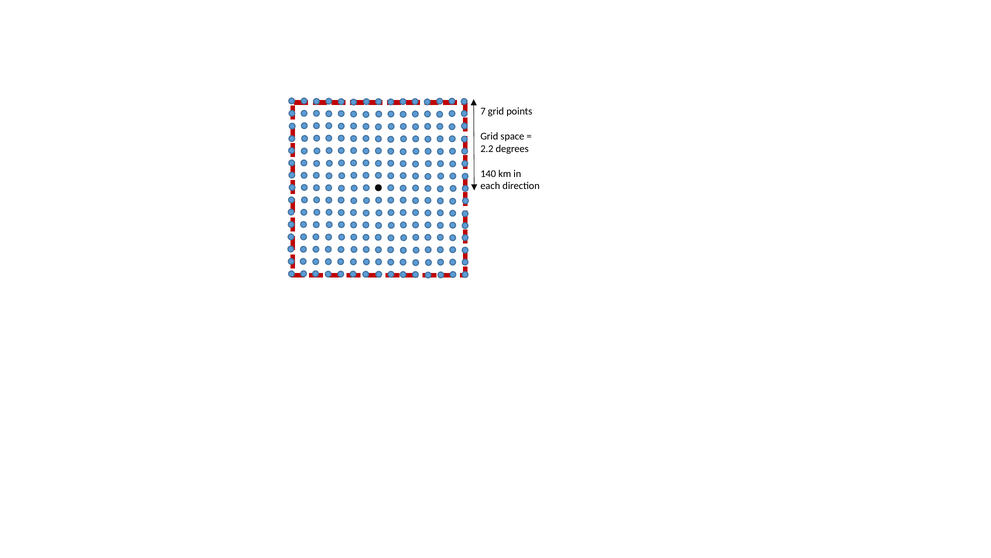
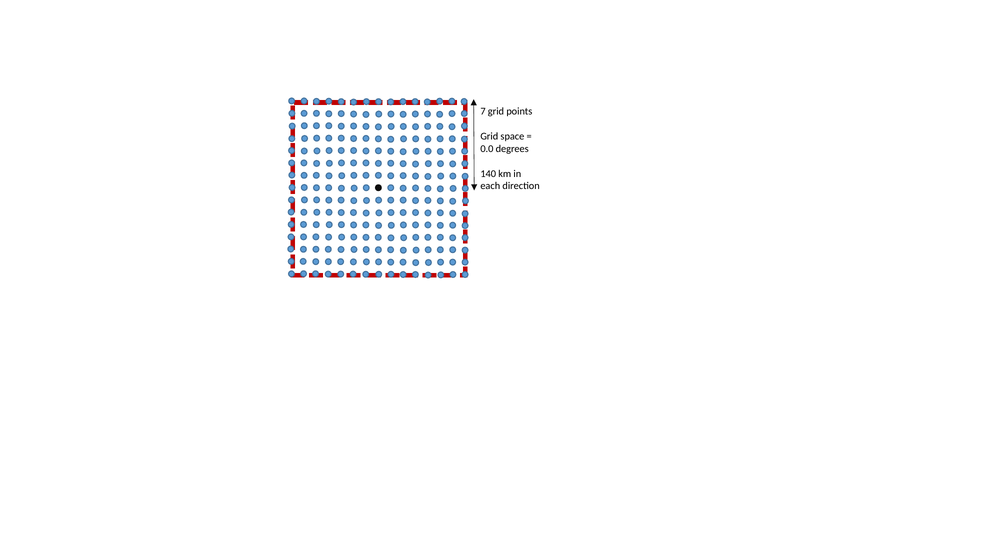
2.2: 2.2 -> 0.0
